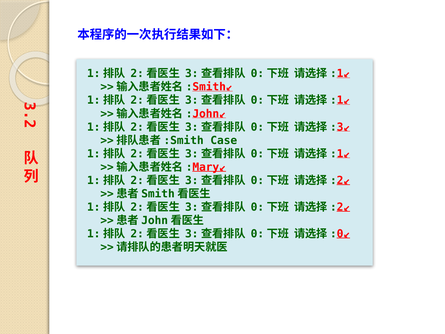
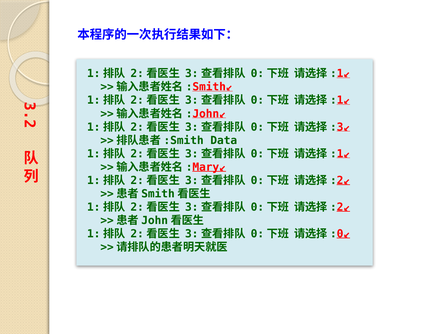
Case: Case -> Data
